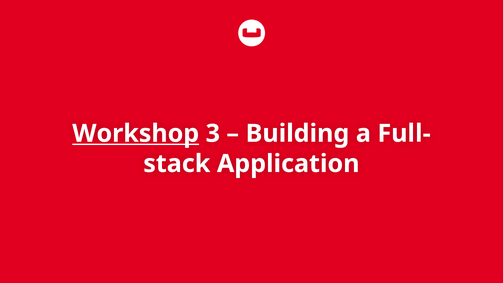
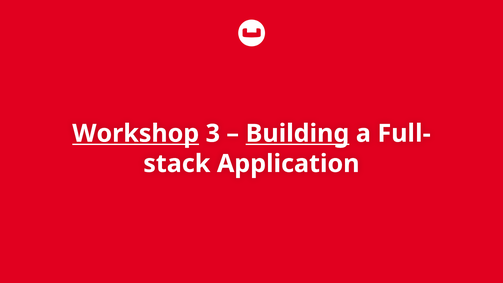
Building underline: none -> present
